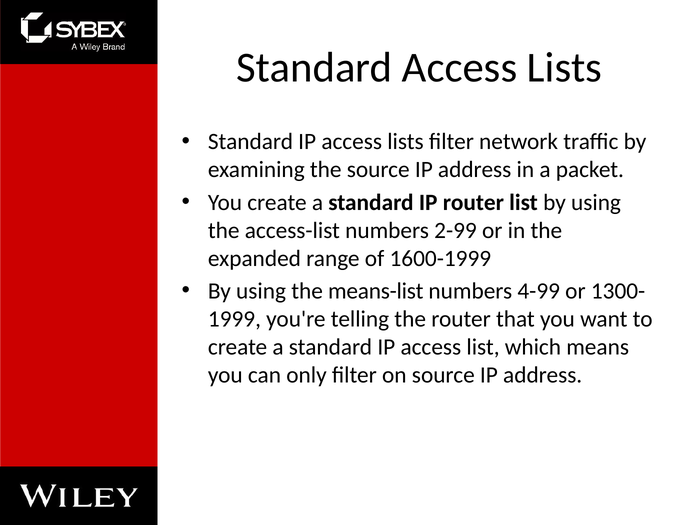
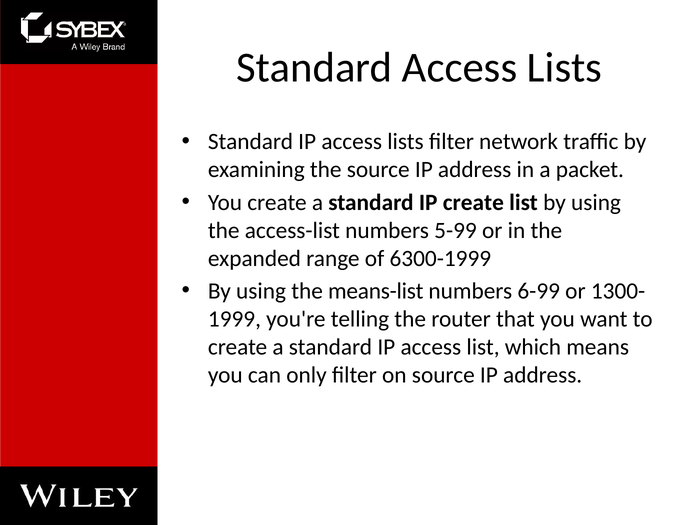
IP router: router -> create
2-99: 2-99 -> 5-99
1600-1999: 1600-1999 -> 6300-1999
4-99: 4-99 -> 6-99
